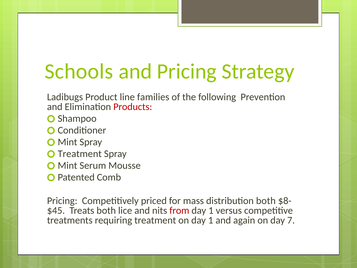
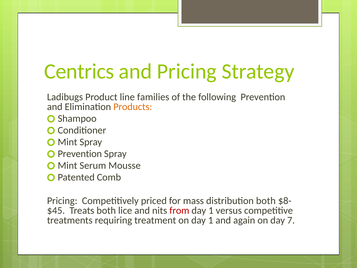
Schools: Schools -> Centrics
Products colour: red -> orange
Treatment at (80, 154): Treatment -> Prevention
